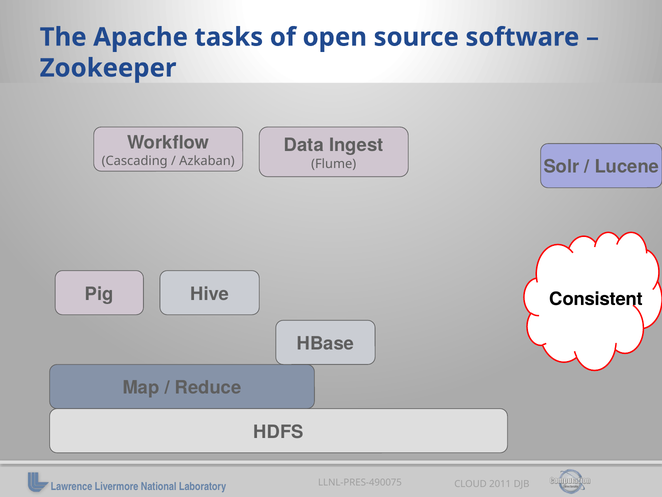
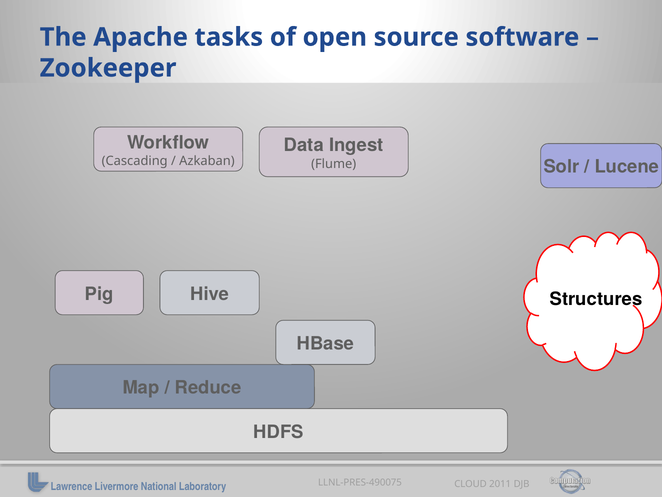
Consistent: Consistent -> Structures
